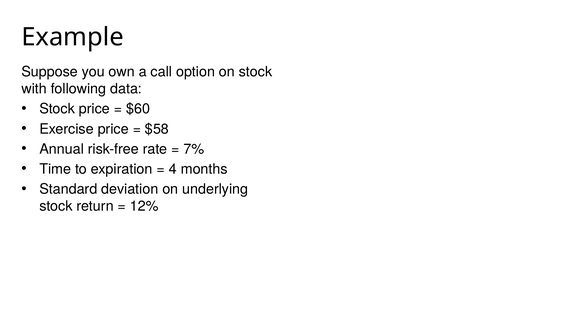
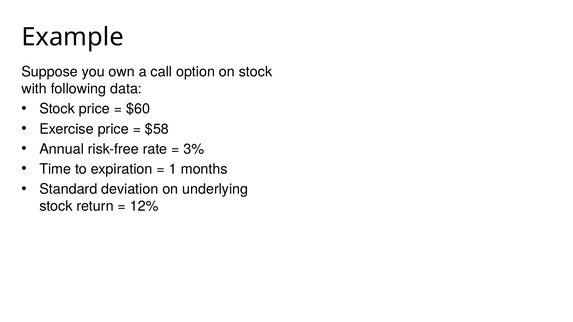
7%: 7% -> 3%
4: 4 -> 1
